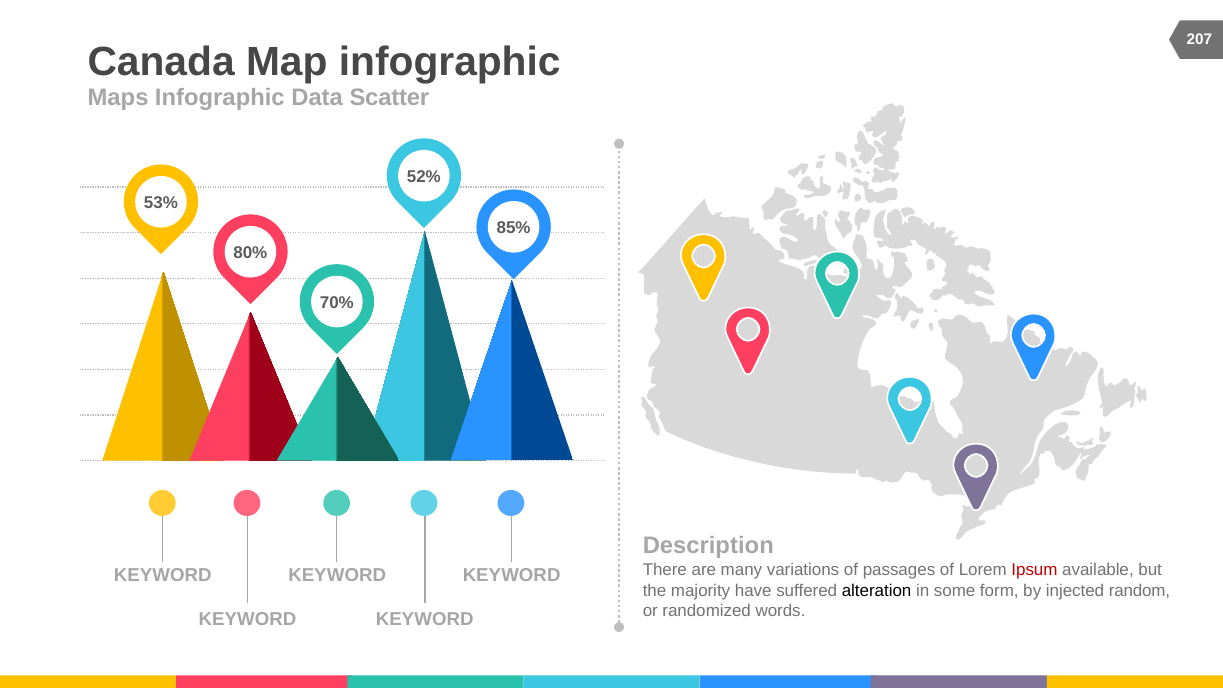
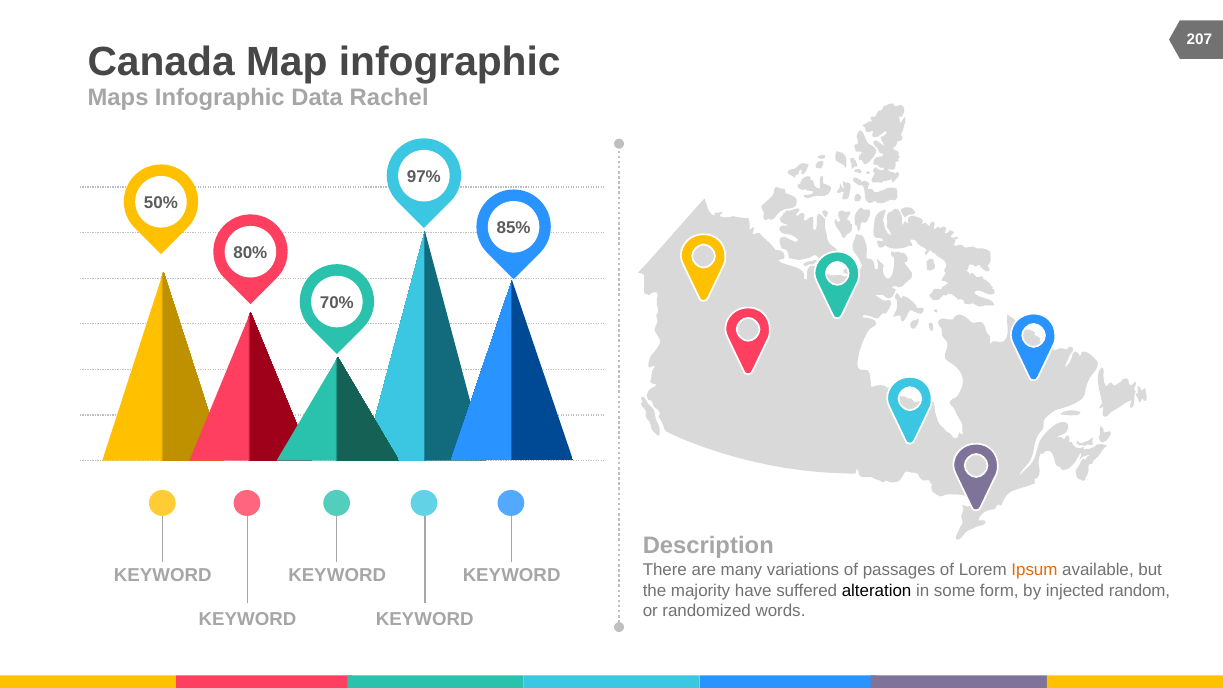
Scatter: Scatter -> Rachel
52%: 52% -> 97%
53%: 53% -> 50%
Ipsum colour: red -> orange
